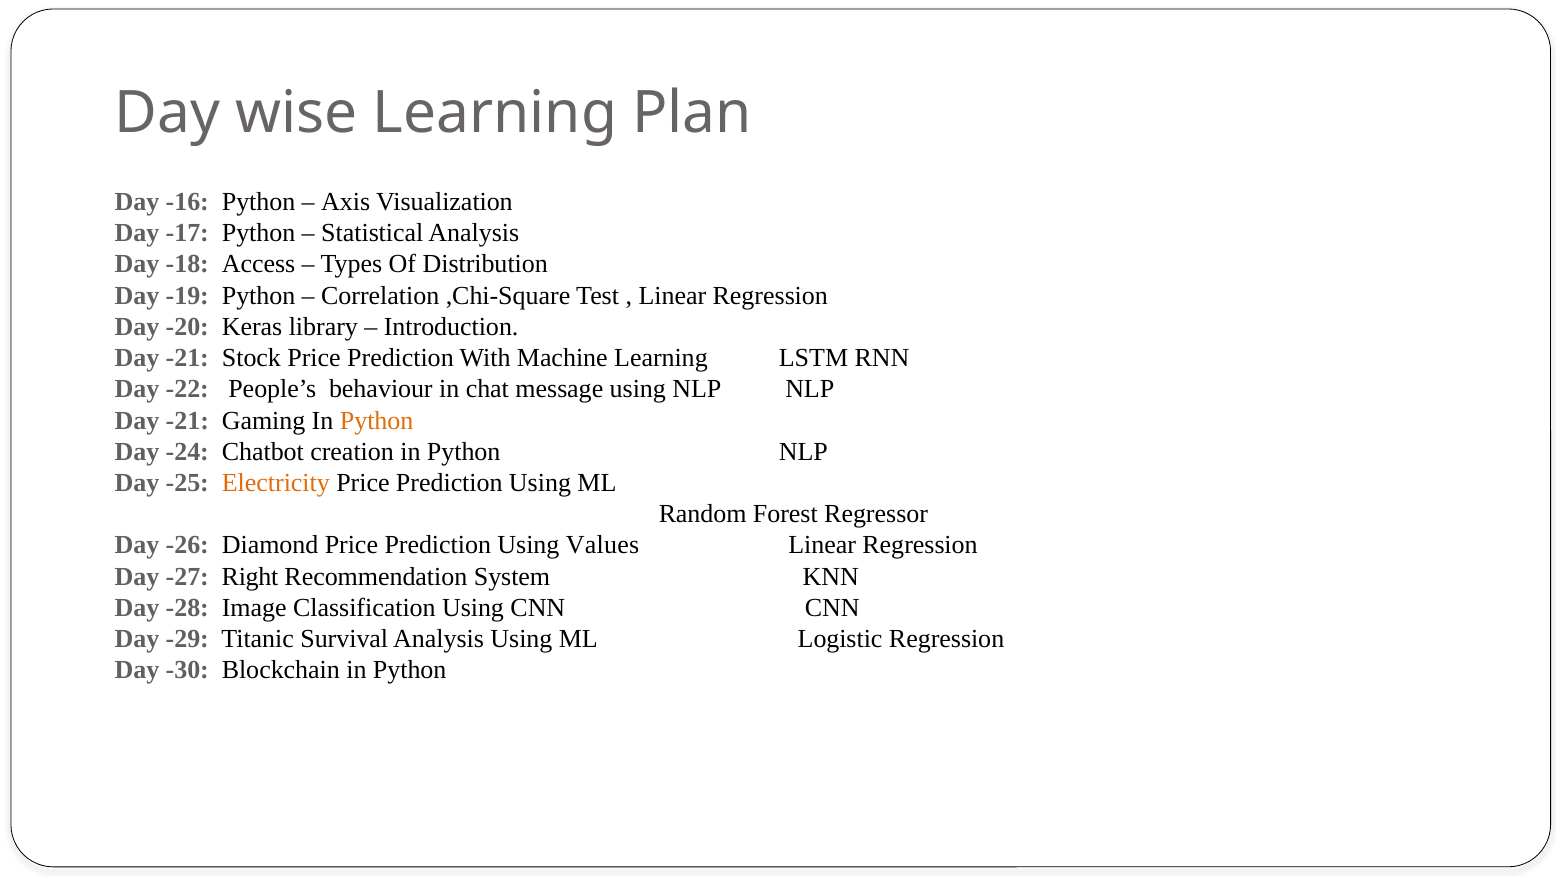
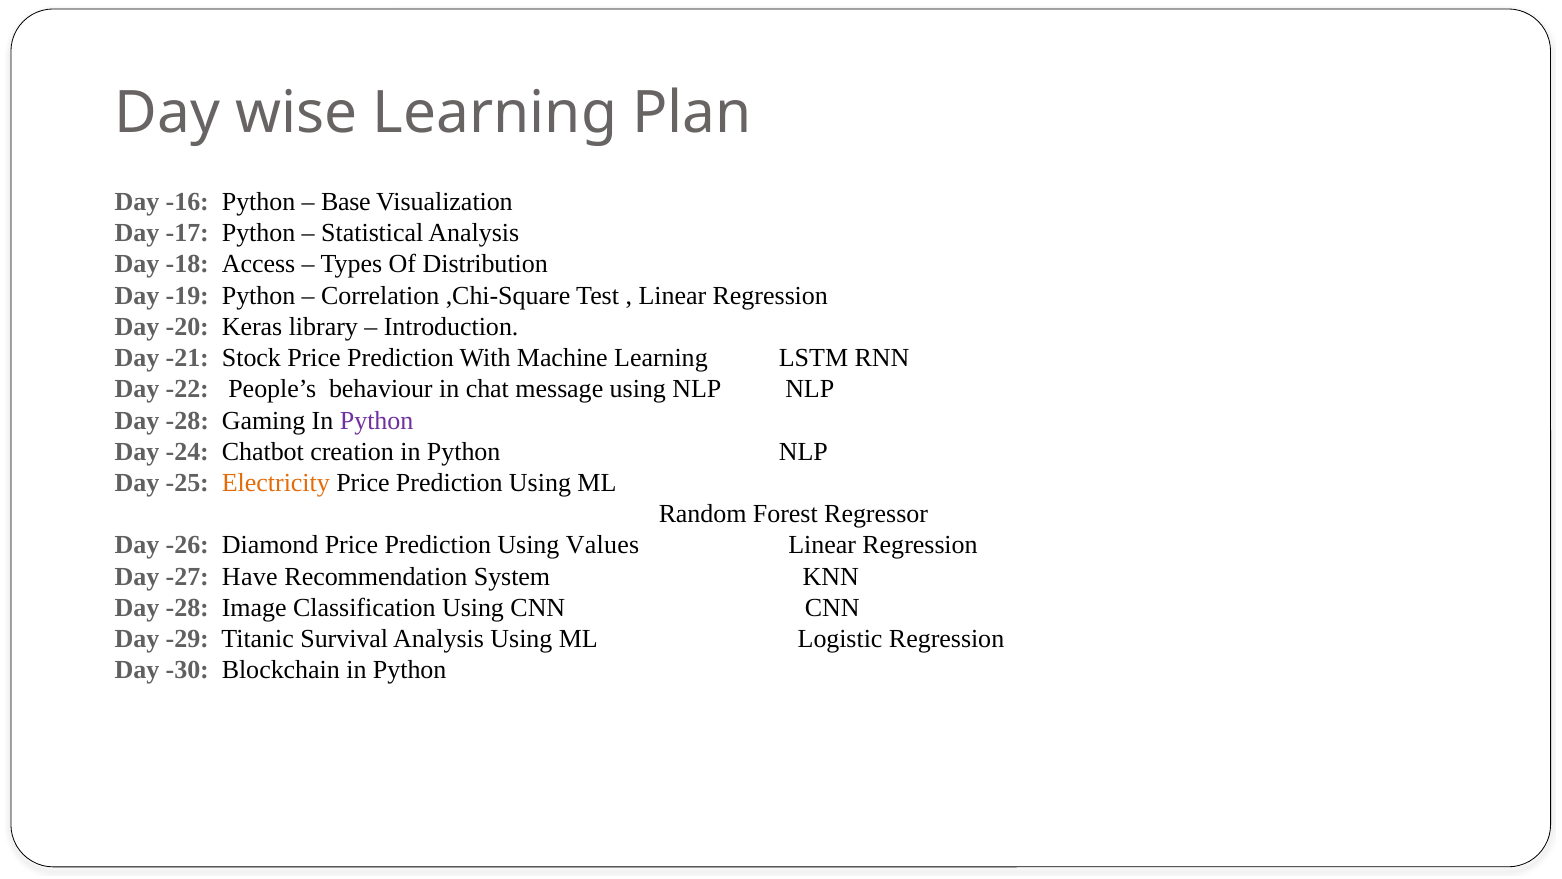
Axis: Axis -> Base
-21 at (187, 420): -21 -> -28
Python at (377, 420) colour: orange -> purple
Right: Right -> Have
